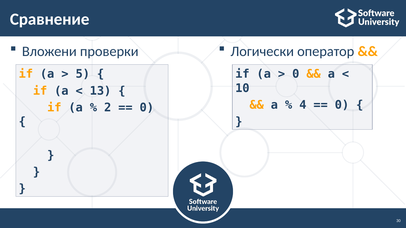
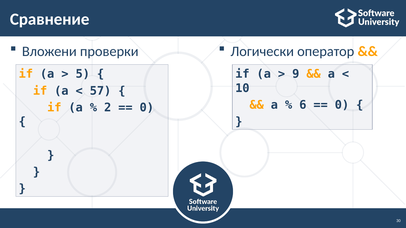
0 at (296, 74): 0 -> 9
13: 13 -> 57
4: 4 -> 6
